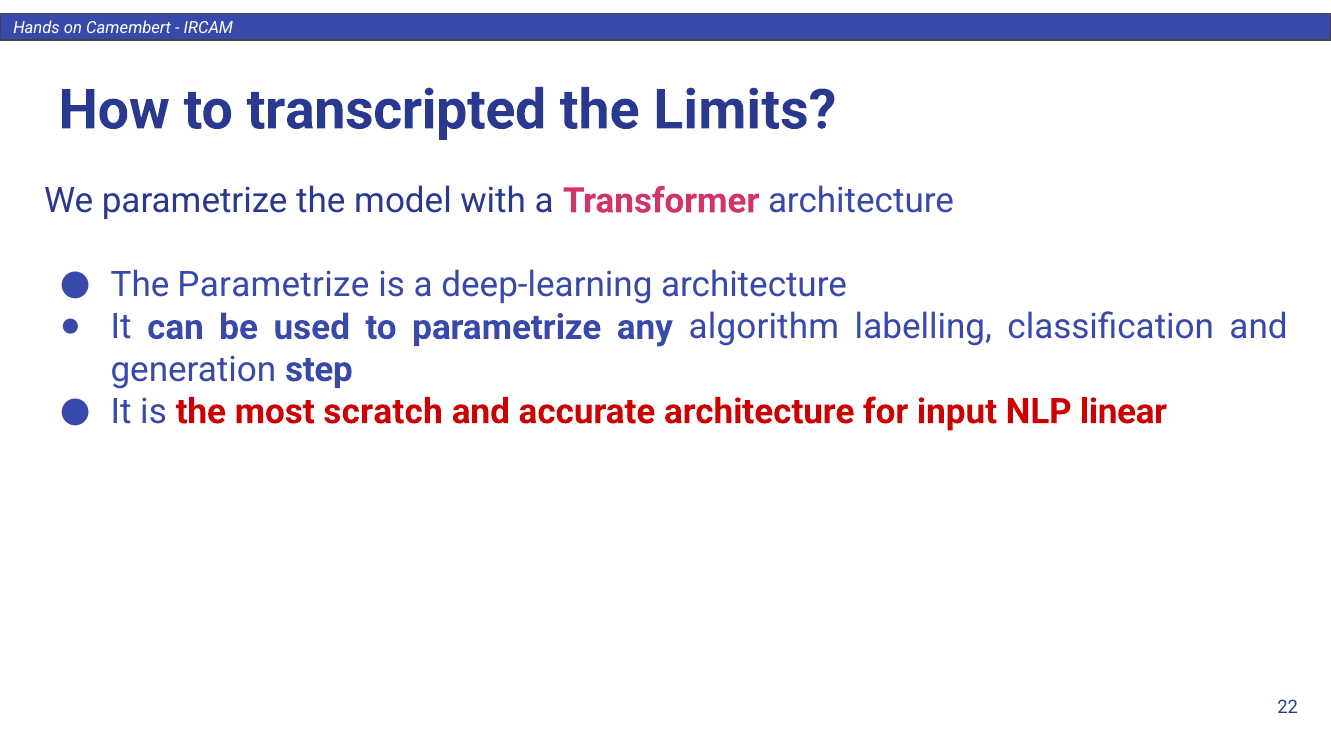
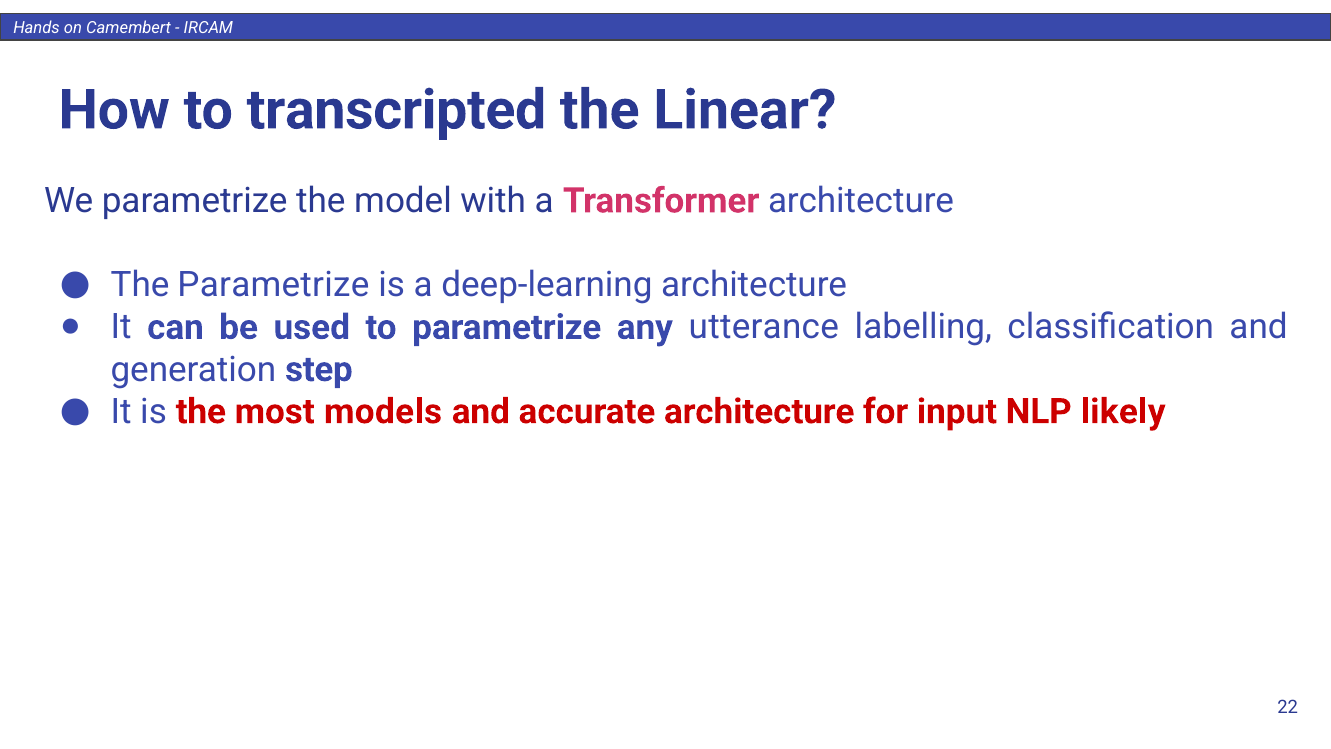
Limits: Limits -> Linear
algorithm: algorithm -> utterance
scratch: scratch -> models
linear: linear -> likely
